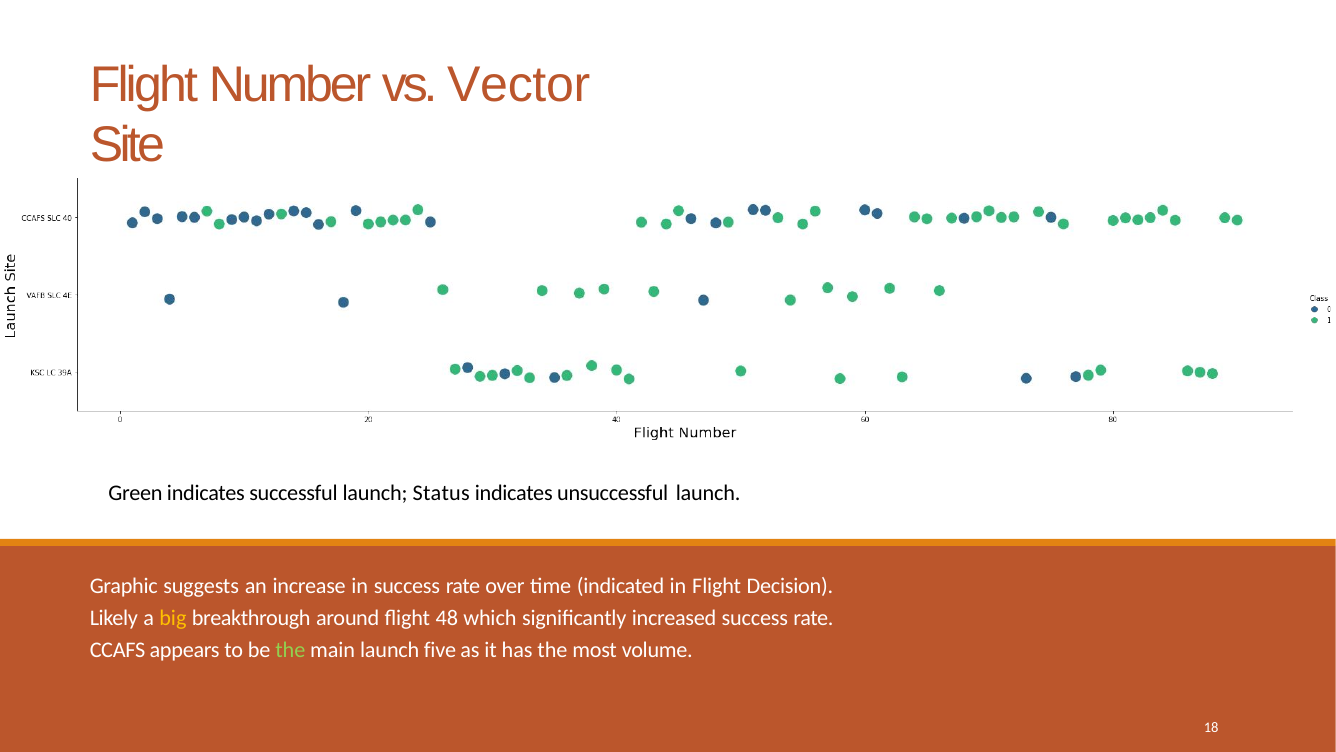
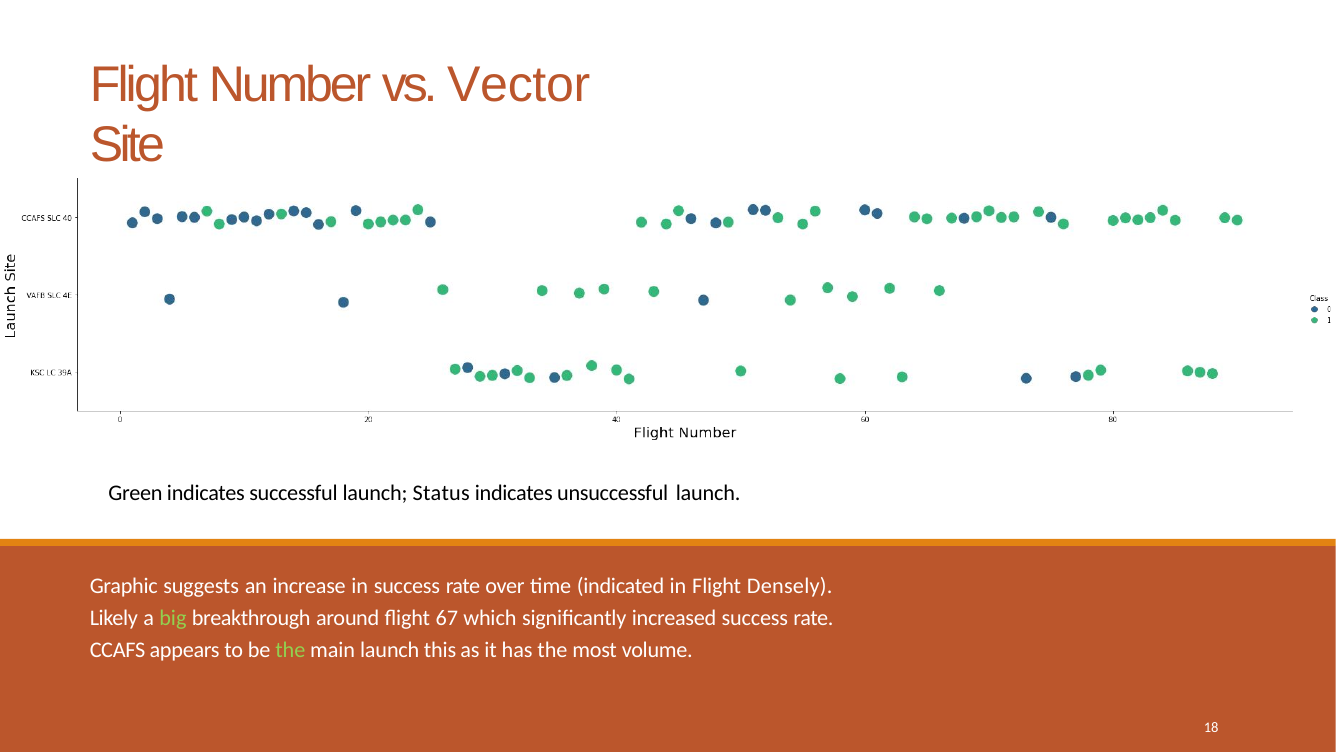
Decision: Decision -> Densely
big colour: yellow -> light green
48: 48 -> 67
five: five -> this
